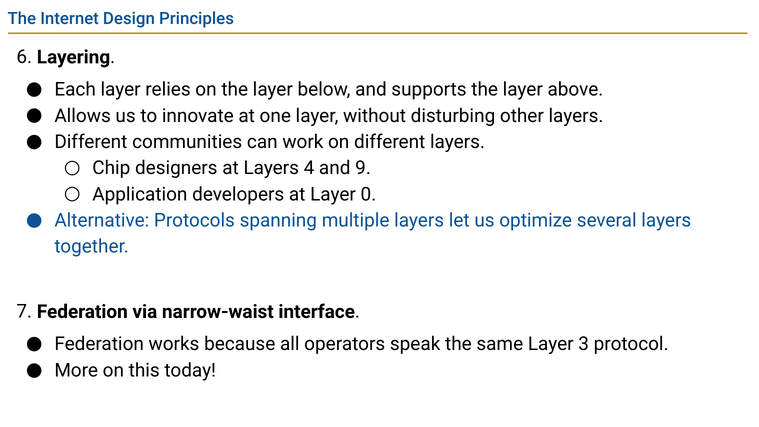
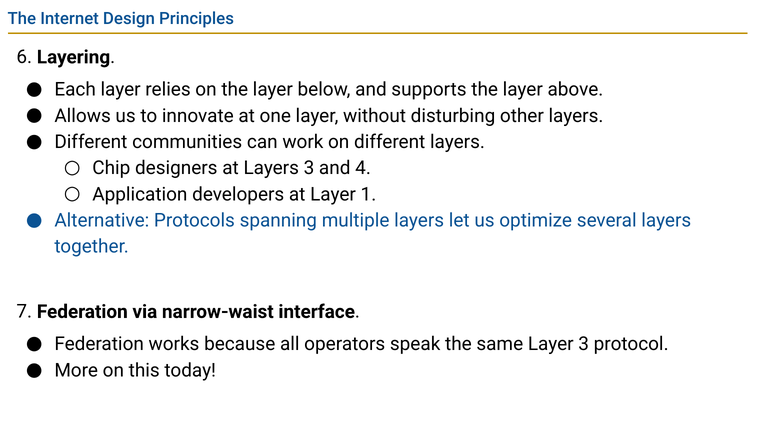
Layers 4: 4 -> 3
9: 9 -> 4
0: 0 -> 1
